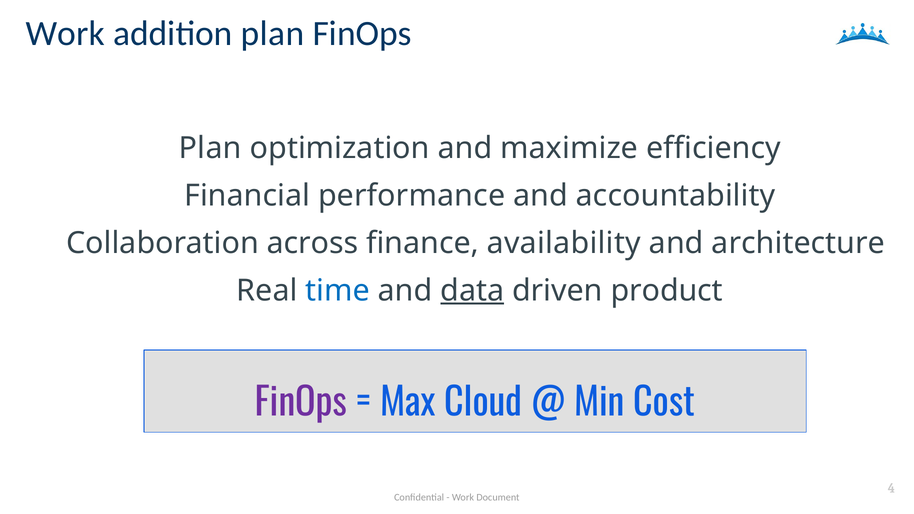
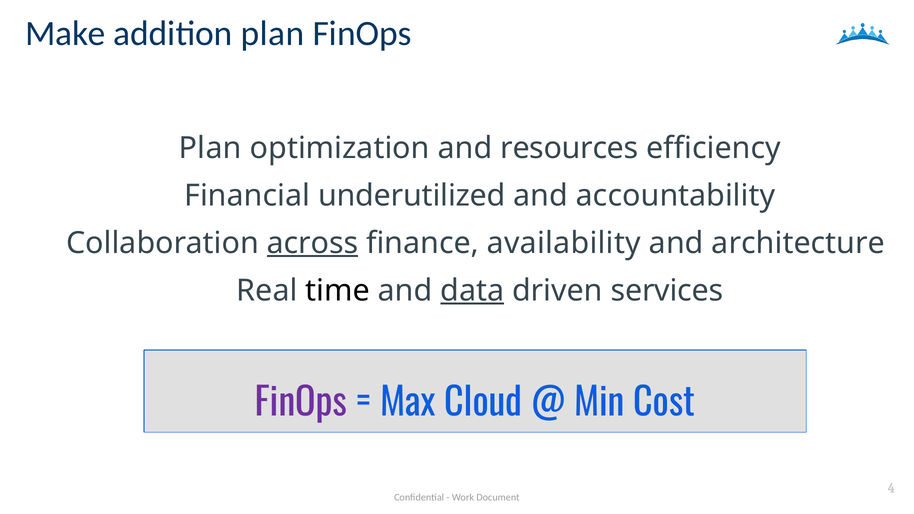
Work at (65, 33): Work -> Make
maximize: maximize -> resources
performance: performance -> underutilized
across underline: none -> present
time colour: blue -> black
product: product -> services
